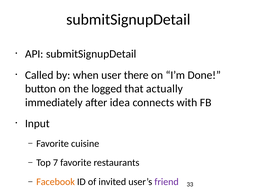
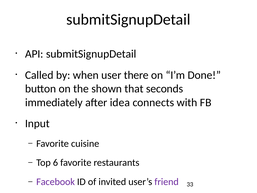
logged: logged -> shown
actually: actually -> seconds
7: 7 -> 6
Facebook colour: orange -> purple
